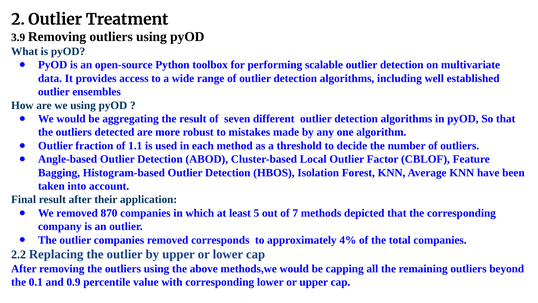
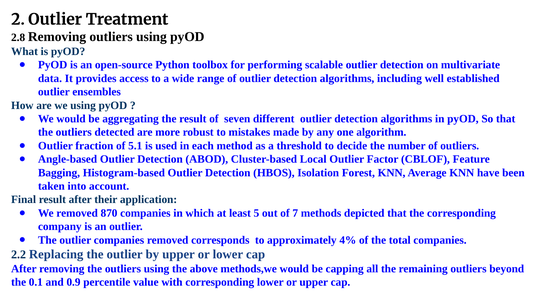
3.9: 3.9 -> 2.8
1.1: 1.1 -> 5.1
